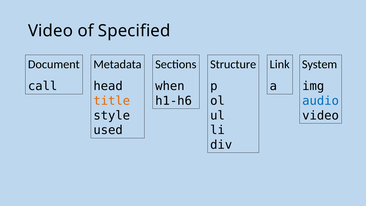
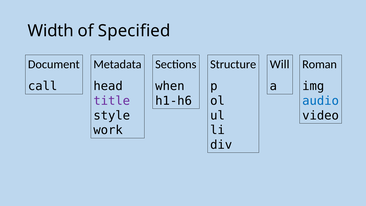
Video at (50, 31): Video -> Width
Link: Link -> Will
System: System -> Roman
title colour: orange -> purple
used: used -> work
